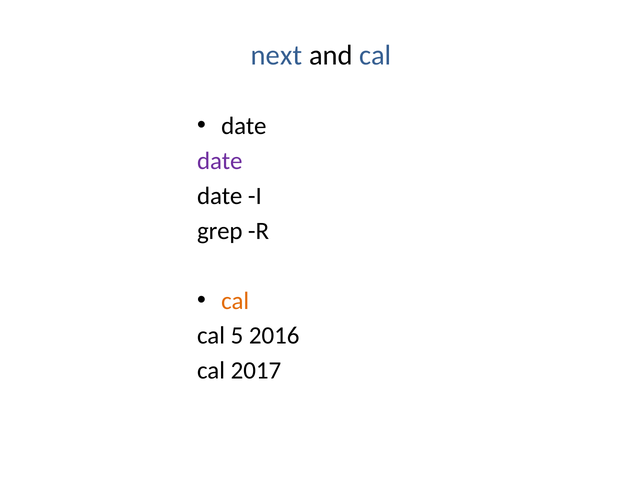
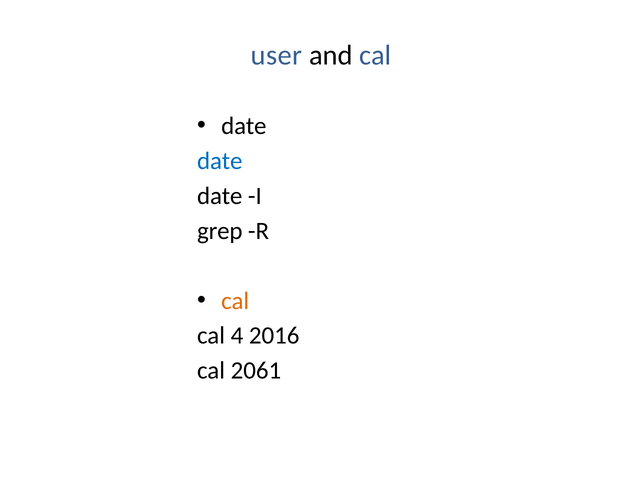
next: next -> user
date at (220, 161) colour: purple -> blue
5: 5 -> 4
2017: 2017 -> 2061
